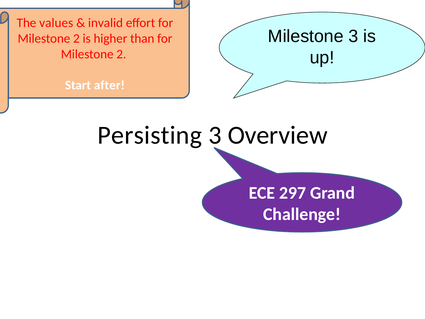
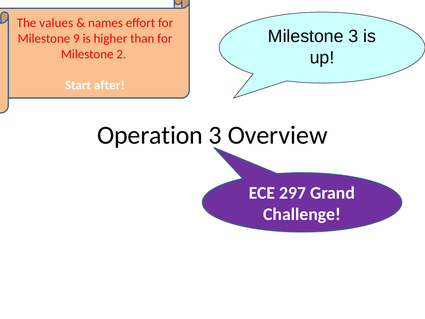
invalid: invalid -> names
2 at (76, 38): 2 -> 9
Persisting: Persisting -> Operation
